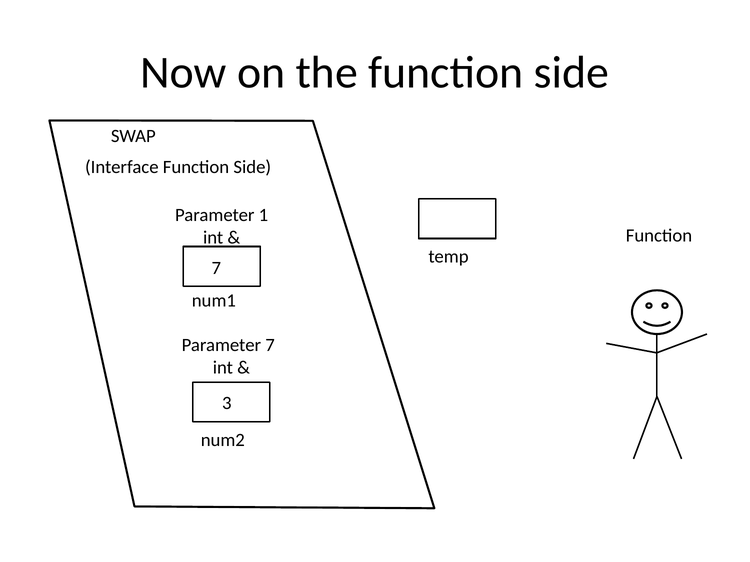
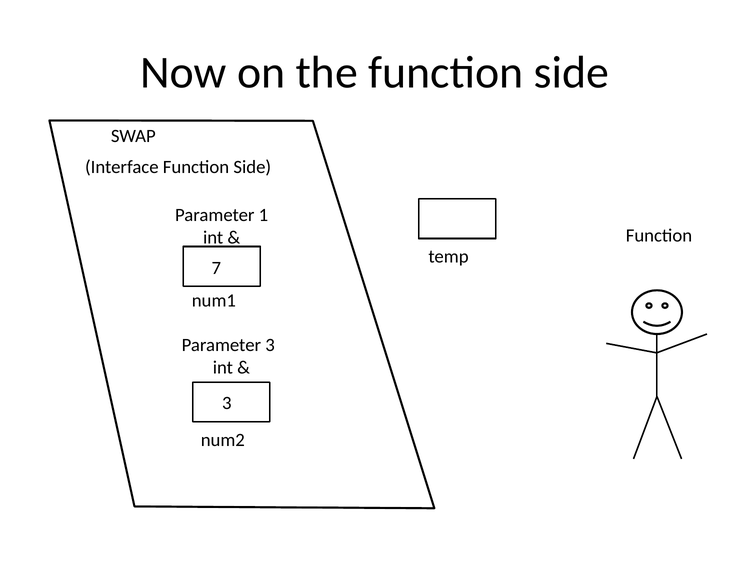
Parameter 7: 7 -> 3
